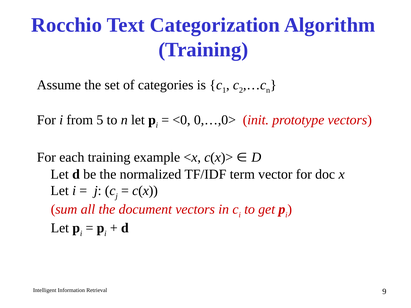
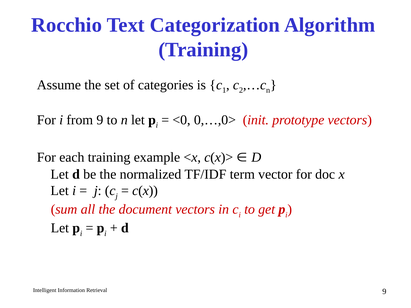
from 5: 5 -> 9
